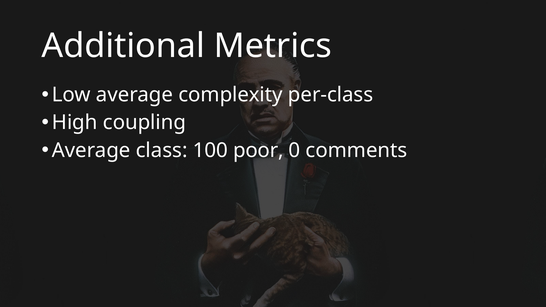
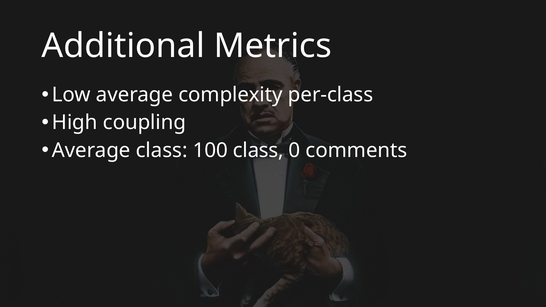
100 poor: poor -> class
